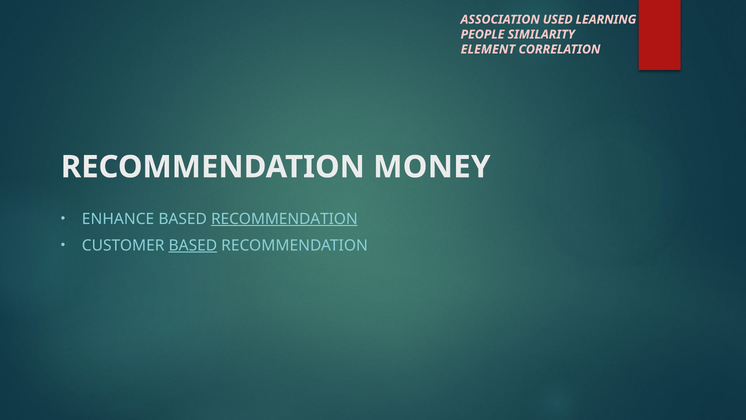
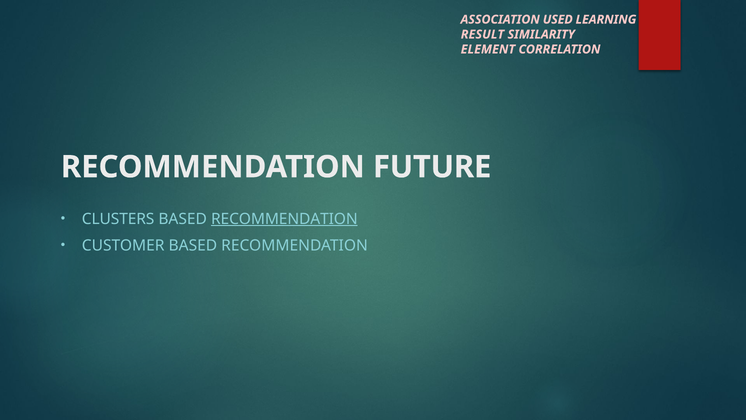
PEOPLE: PEOPLE -> RESULT
MONEY: MONEY -> FUTURE
ENHANCE: ENHANCE -> CLUSTERS
BASED at (193, 245) underline: present -> none
